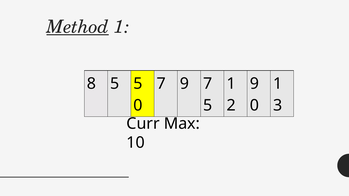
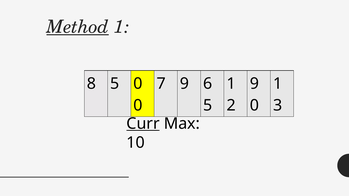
5 5: 5 -> 0
9 7: 7 -> 6
Curr underline: none -> present
